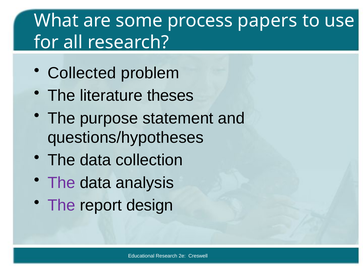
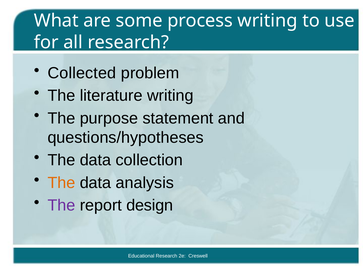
process papers: papers -> writing
literature theses: theses -> writing
The at (61, 183) colour: purple -> orange
